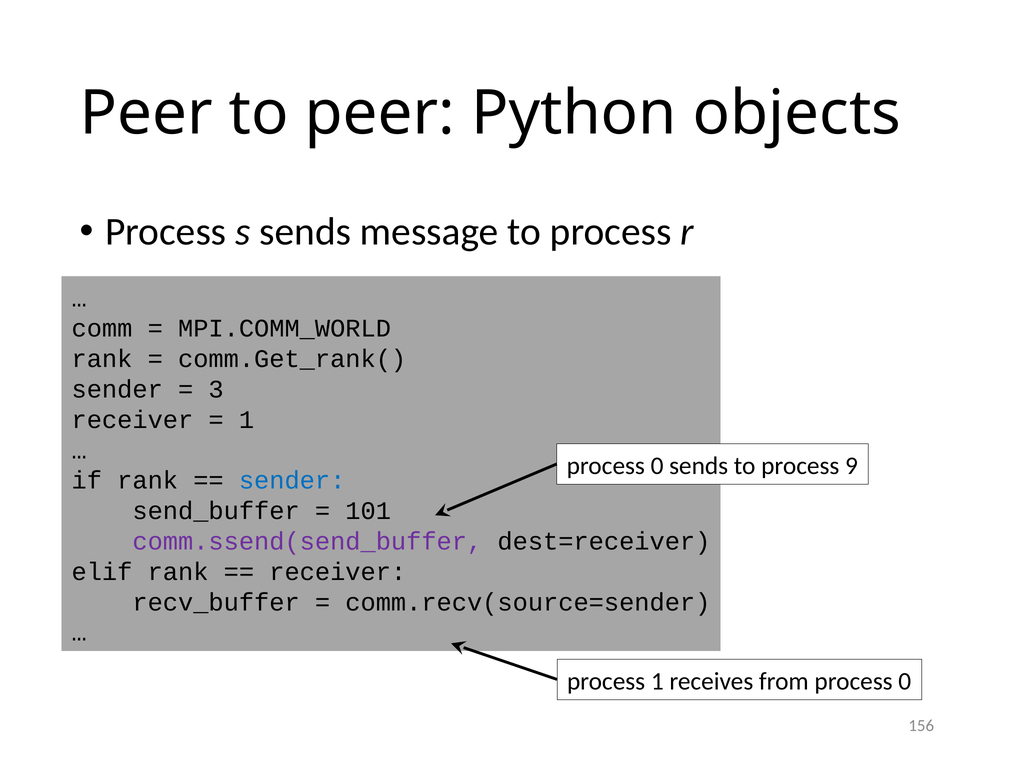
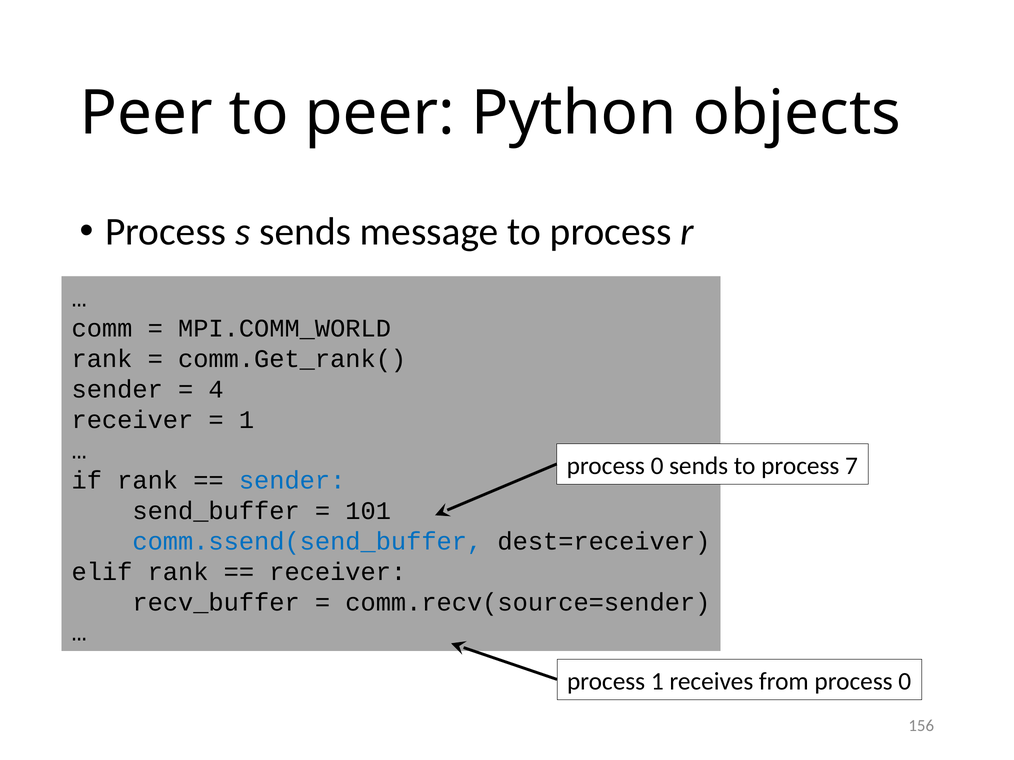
3: 3 -> 4
9: 9 -> 7
comm.ssend(send_buffer colour: purple -> blue
